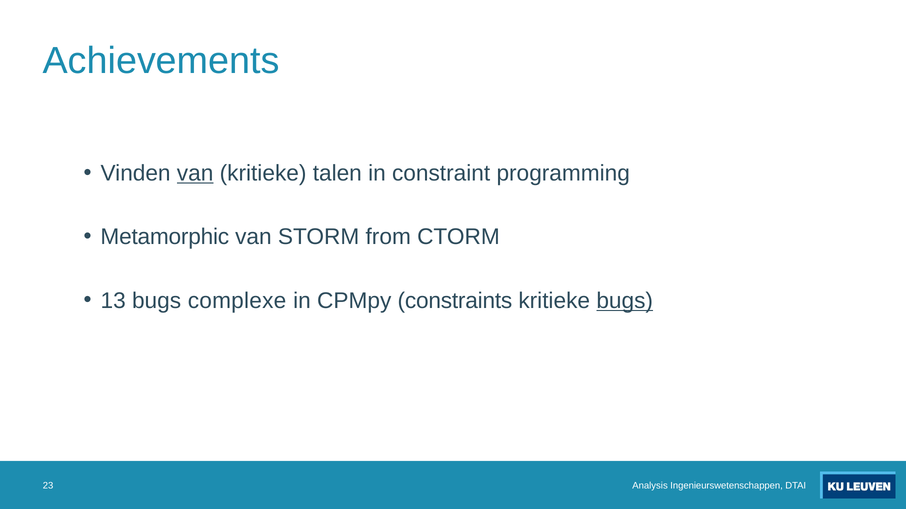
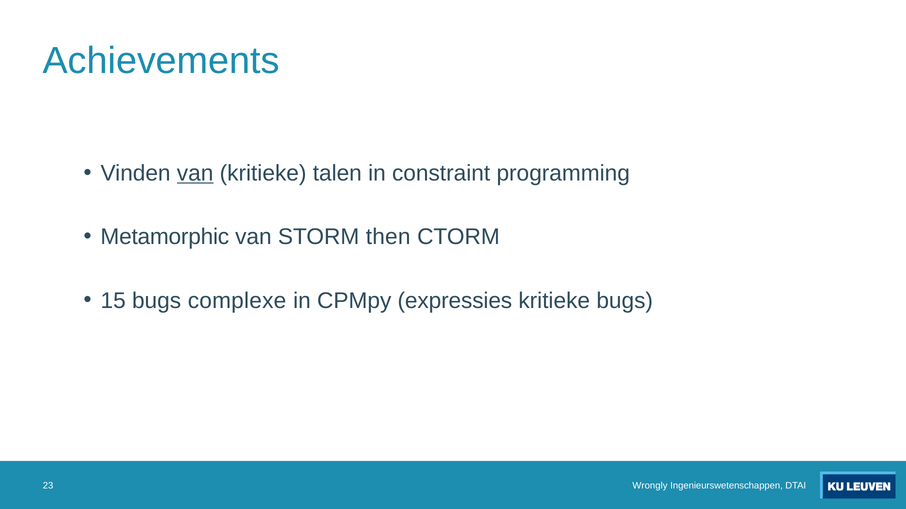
from: from -> then
13: 13 -> 15
constraints: constraints -> expressies
bugs at (625, 301) underline: present -> none
Analysis: Analysis -> Wrongly
